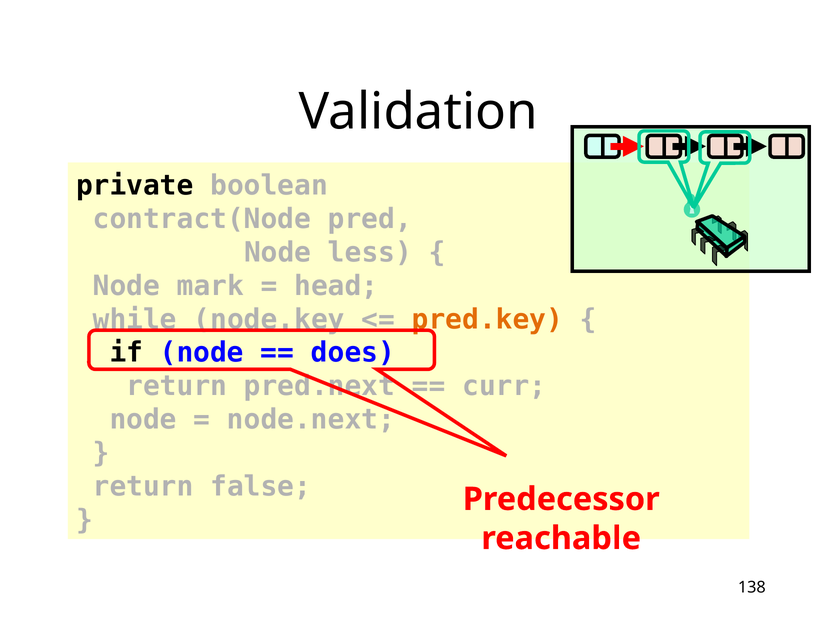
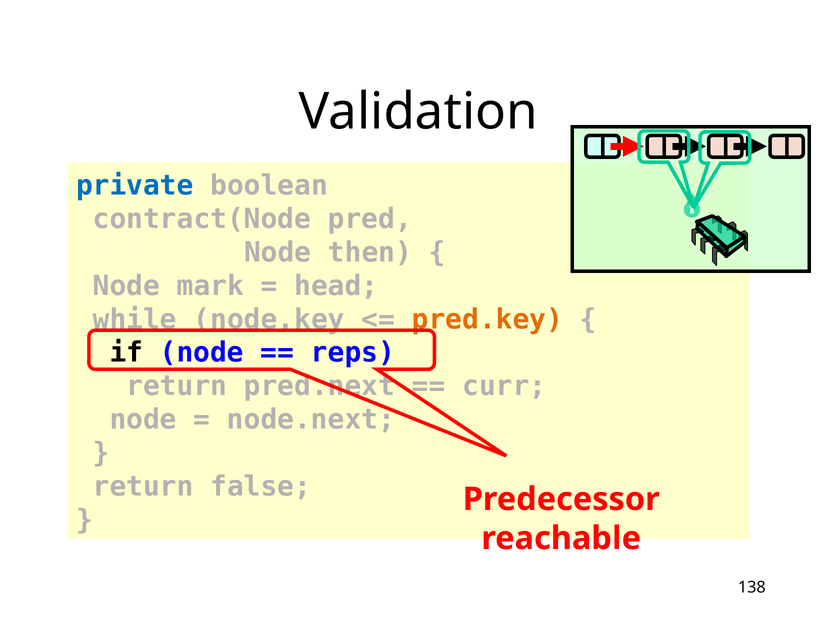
private colour: black -> blue
less: less -> then
does: does -> reps
